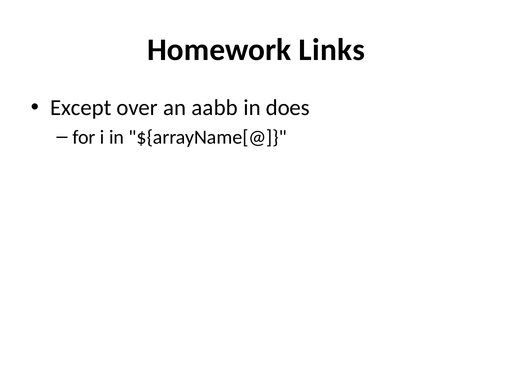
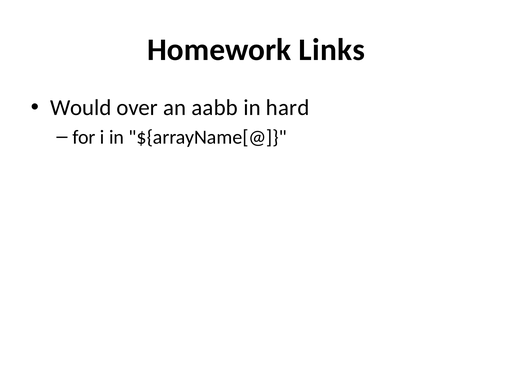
Except: Except -> Would
does: does -> hard
